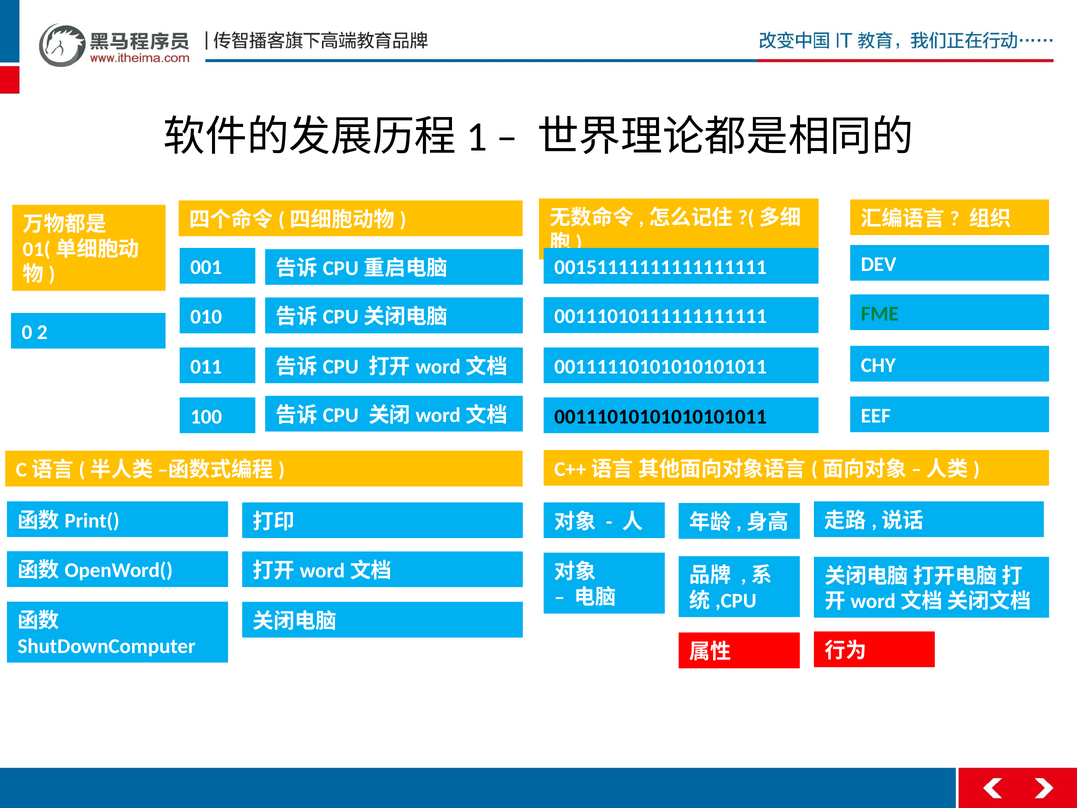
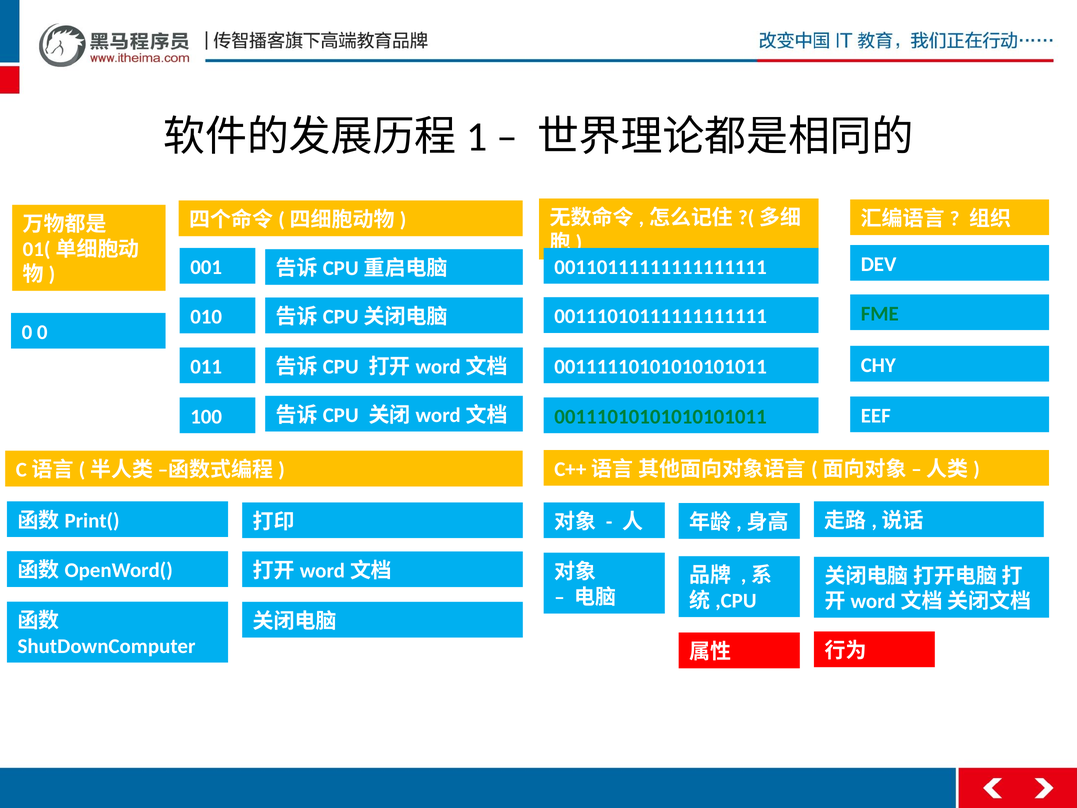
00151111111111111111: 00151111111111111111 -> 00110111111111111111
0 2: 2 -> 0
00111010101010101011 colour: black -> green
